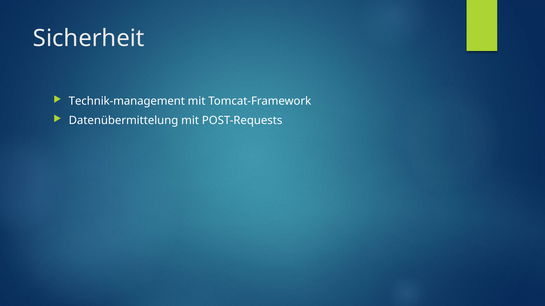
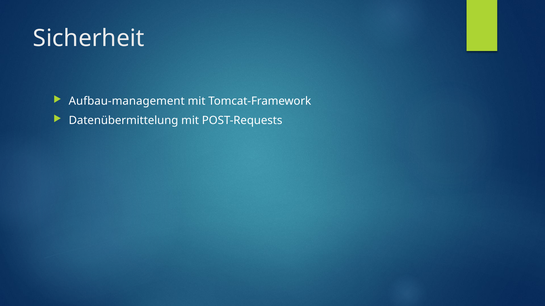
Technik-management: Technik-management -> Aufbau-management
